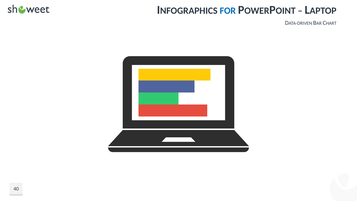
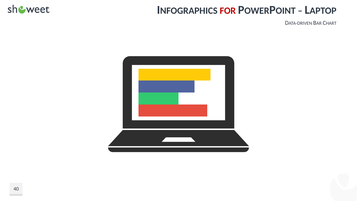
FOR colour: blue -> red
